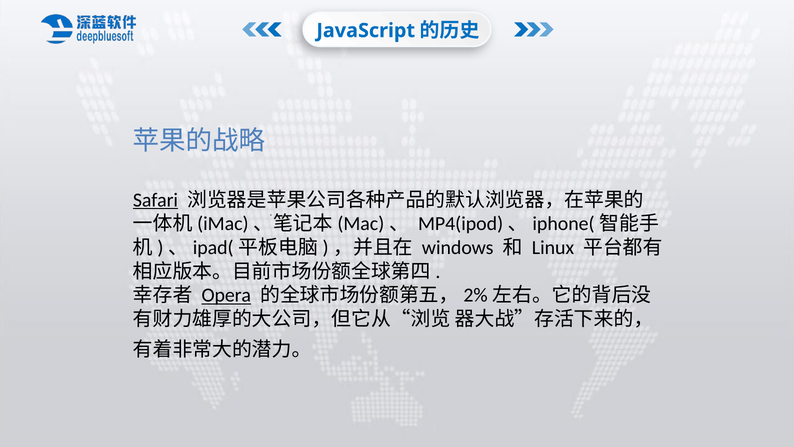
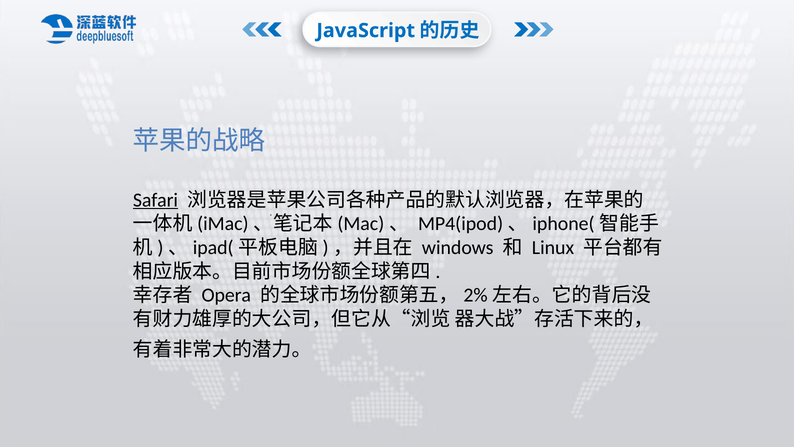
Opera underline: present -> none
